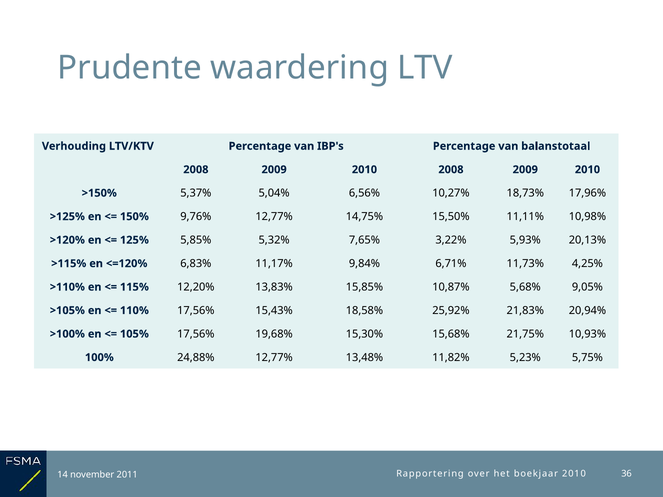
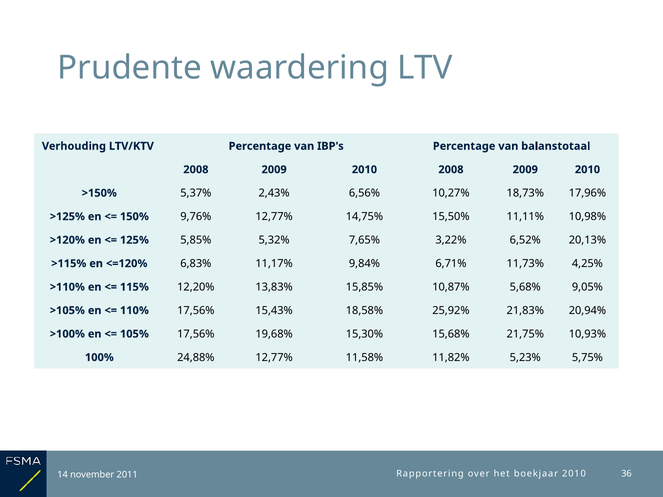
5,04%: 5,04% -> 2,43%
5,93%: 5,93% -> 6,52%
13,48%: 13,48% -> 11,58%
